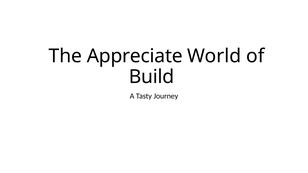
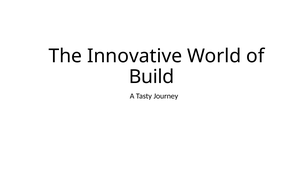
Appreciate: Appreciate -> Innovative
